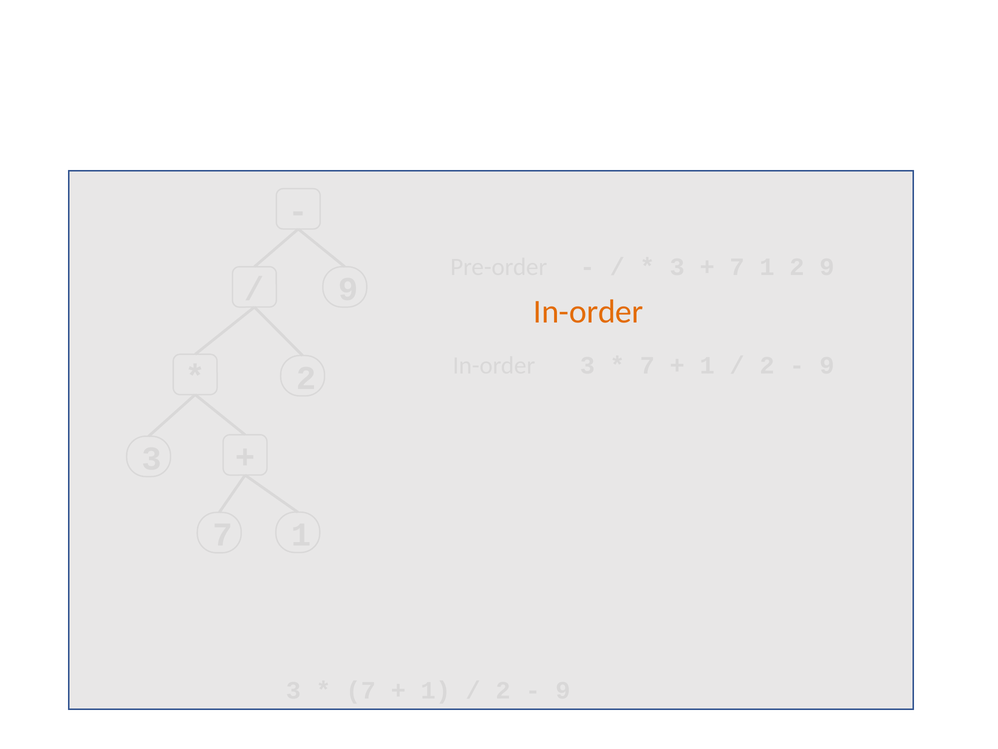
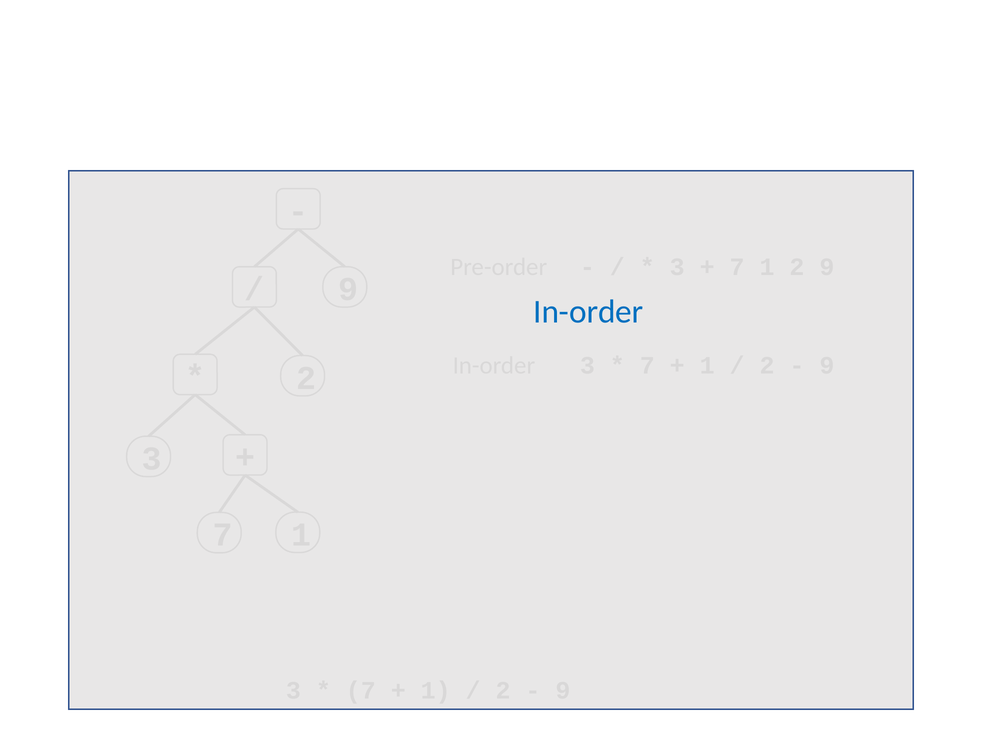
In-order at (588, 312) colour: orange -> blue
